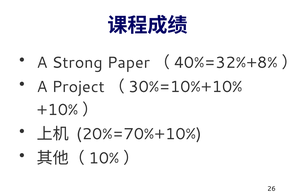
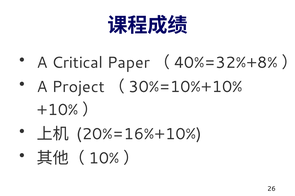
Strong: Strong -> Critical
20%=70%+10%: 20%=70%+10% -> 20%=16%+10%
